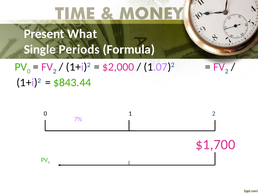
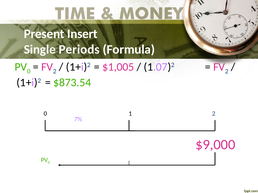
What: What -> Insert
$2,000: $2,000 -> $1,005
$843.44: $843.44 -> $873.54
$1,700: $1,700 -> $9,000
